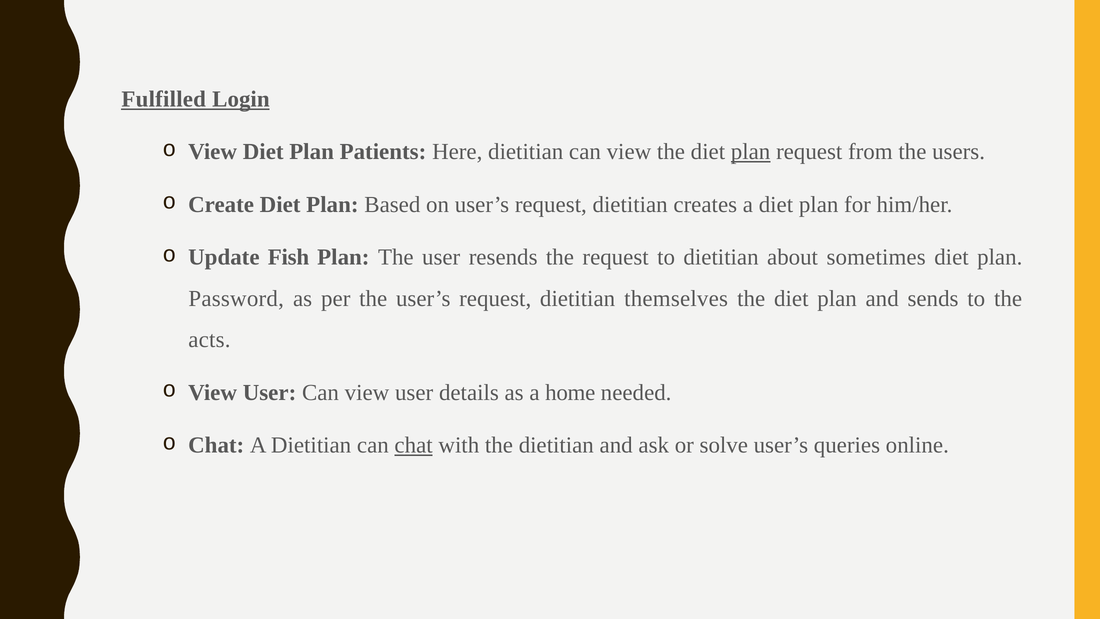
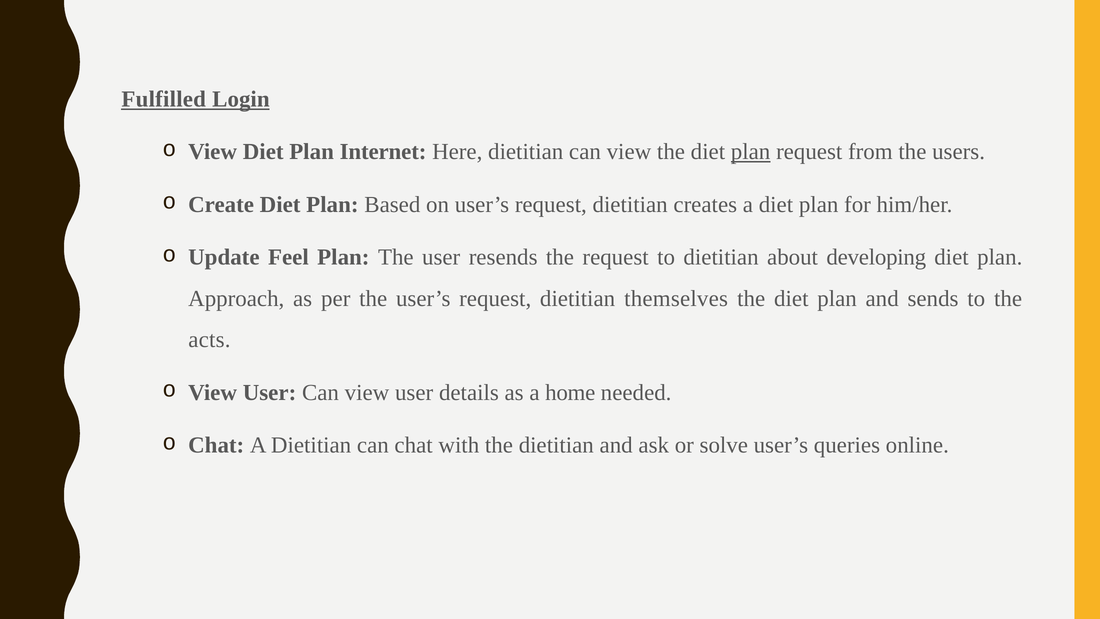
Patients: Patients -> Internet
Fish: Fish -> Feel
sometimes: sometimes -> developing
Password: Password -> Approach
chat at (414, 445) underline: present -> none
